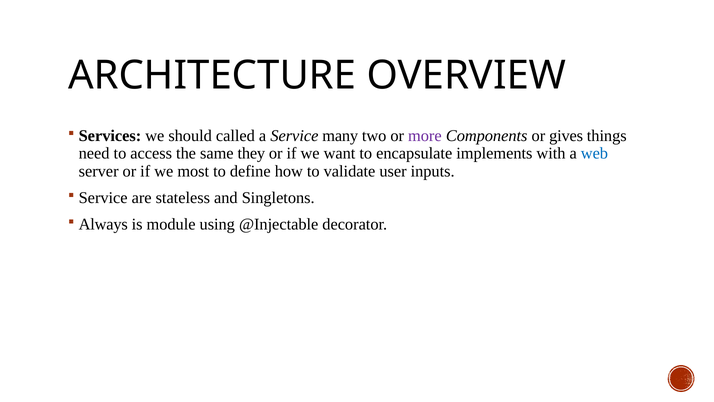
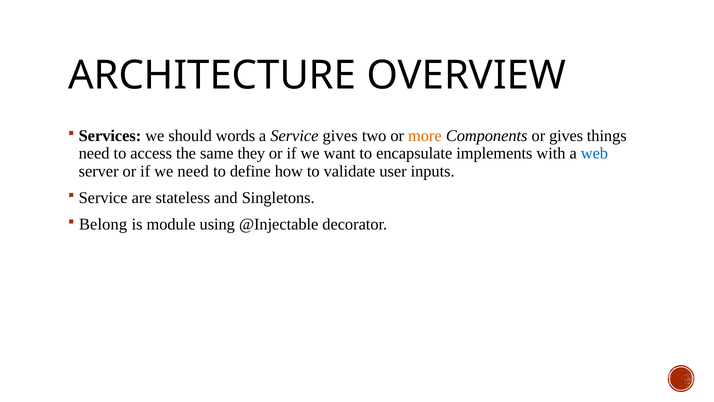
called: called -> words
Service many: many -> gives
more colour: purple -> orange
we most: most -> need
Always: Always -> Belong
